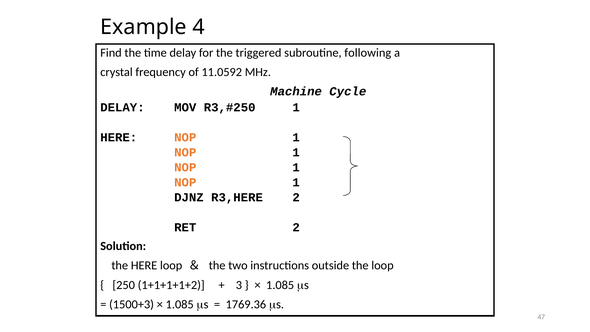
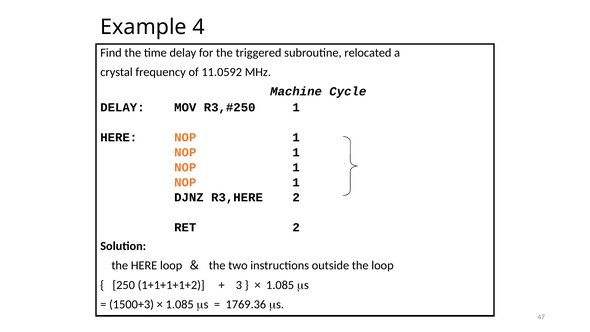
following: following -> relocated
